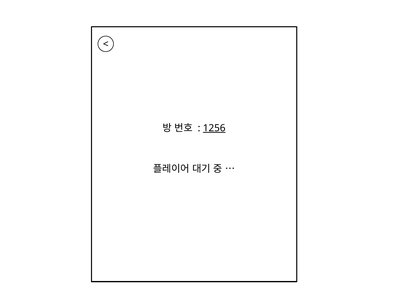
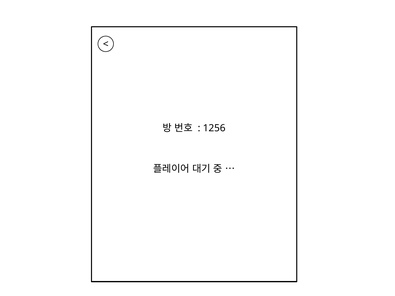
1256 underline: present -> none
